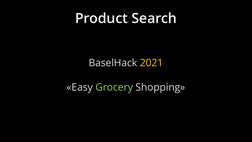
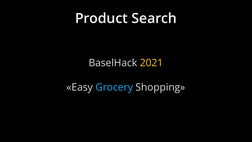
Grocery colour: light green -> light blue
